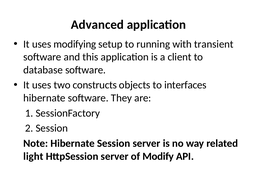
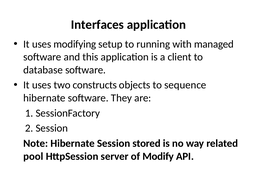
Advanced: Advanced -> Interfaces
transient: transient -> managed
interfaces: interfaces -> sequence
Session server: server -> stored
light: light -> pool
